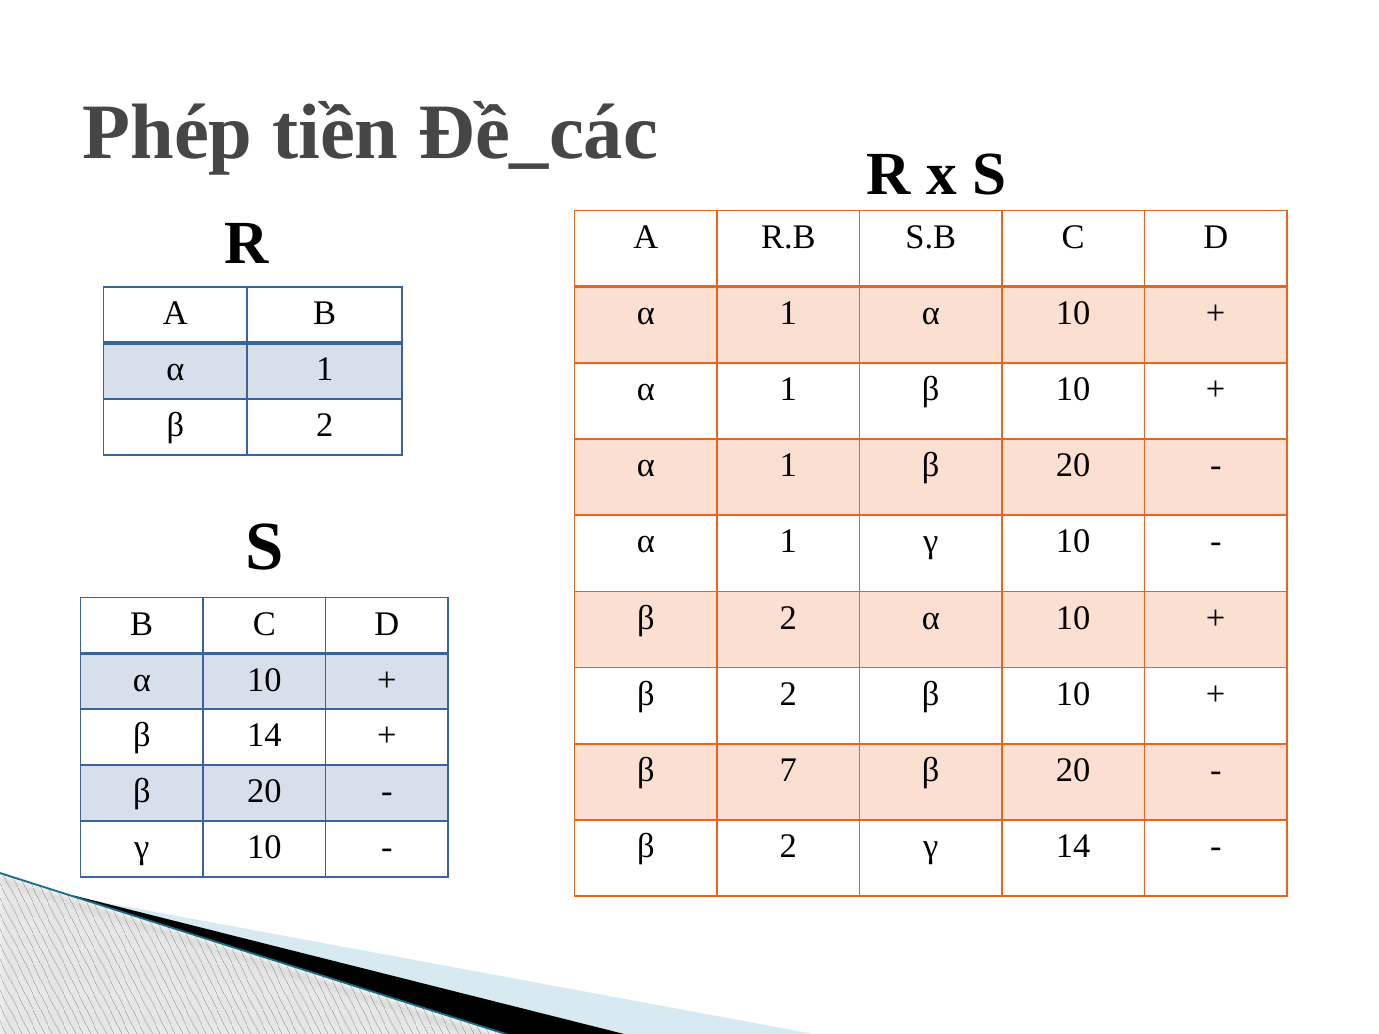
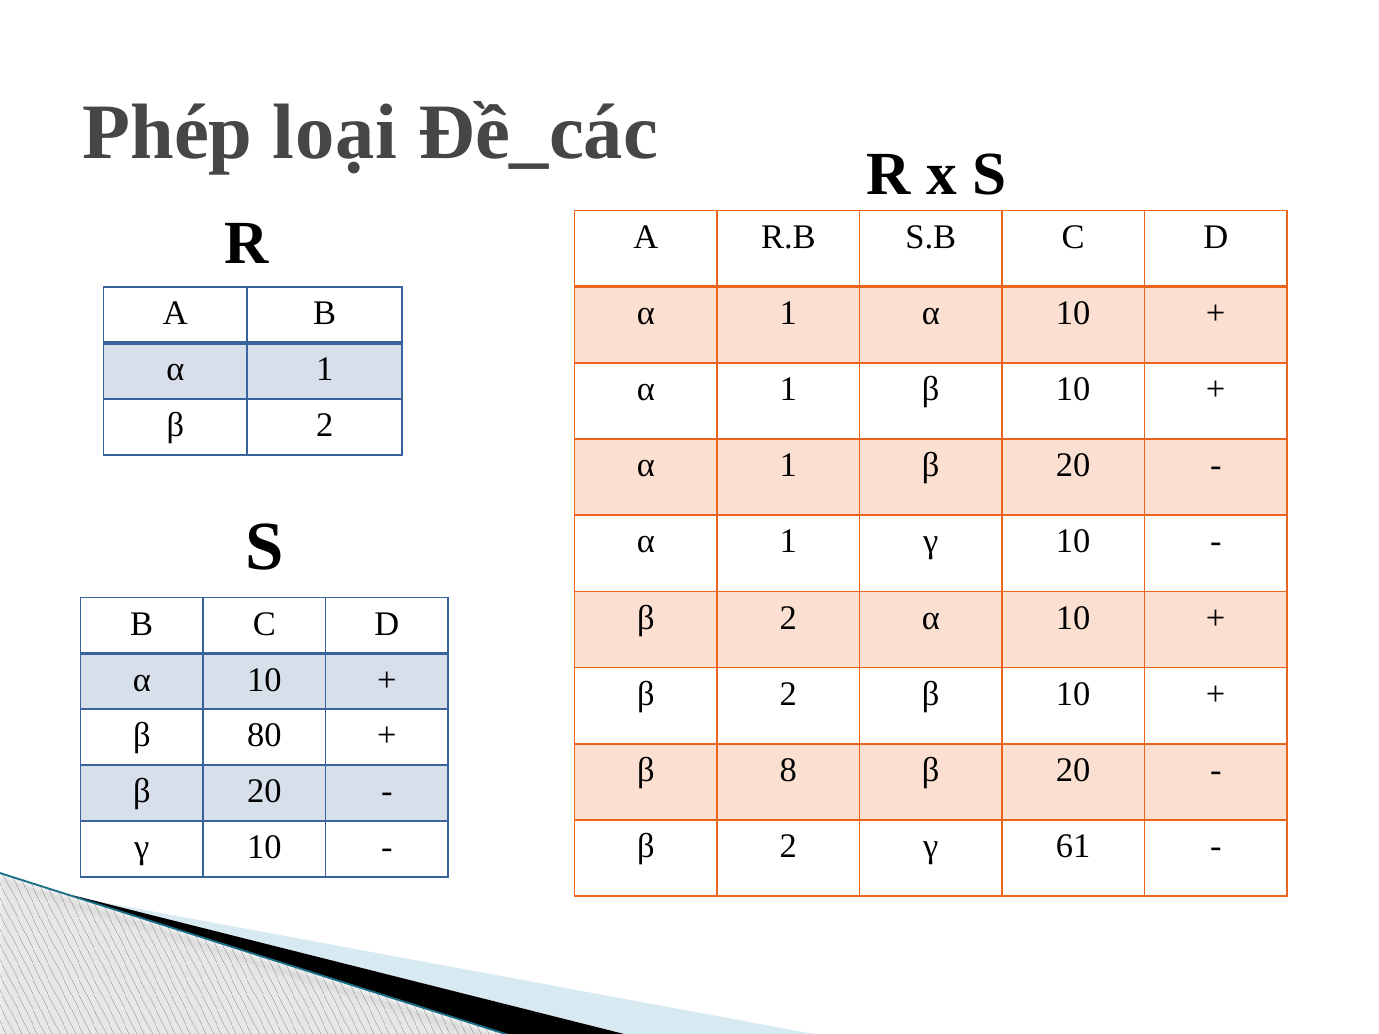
tiền: tiền -> loại
β 14: 14 -> 80
7: 7 -> 8
γ 14: 14 -> 61
